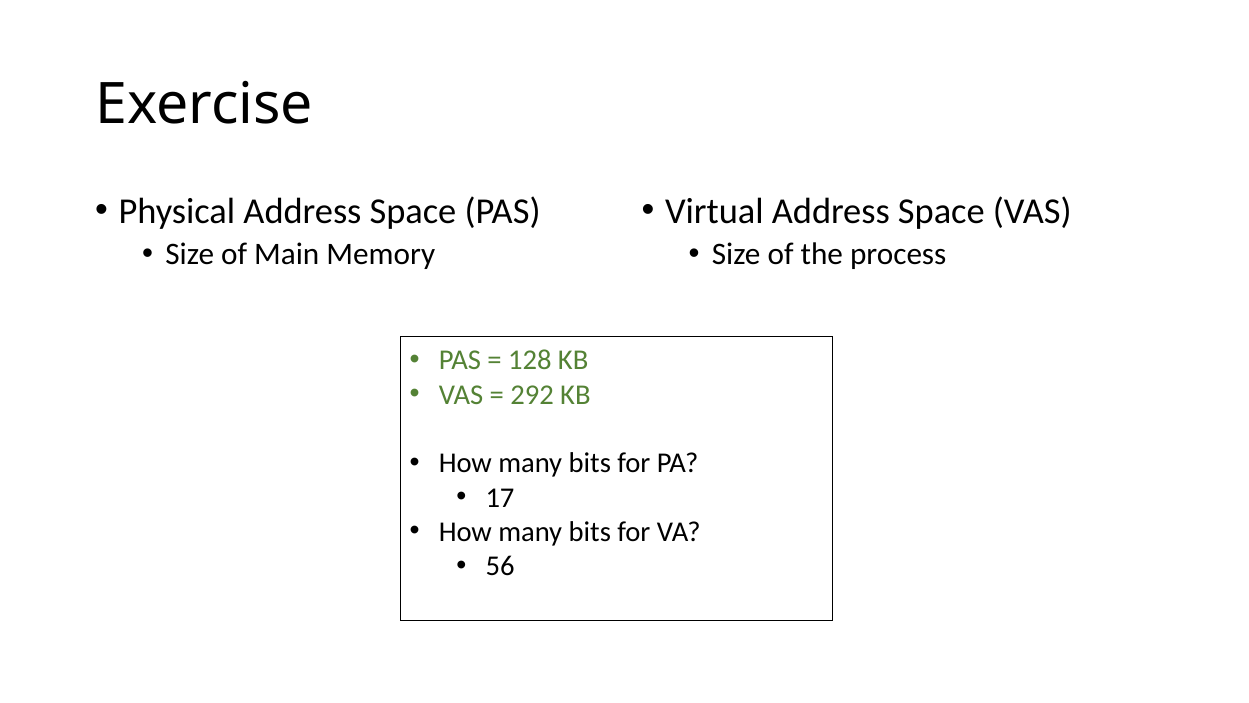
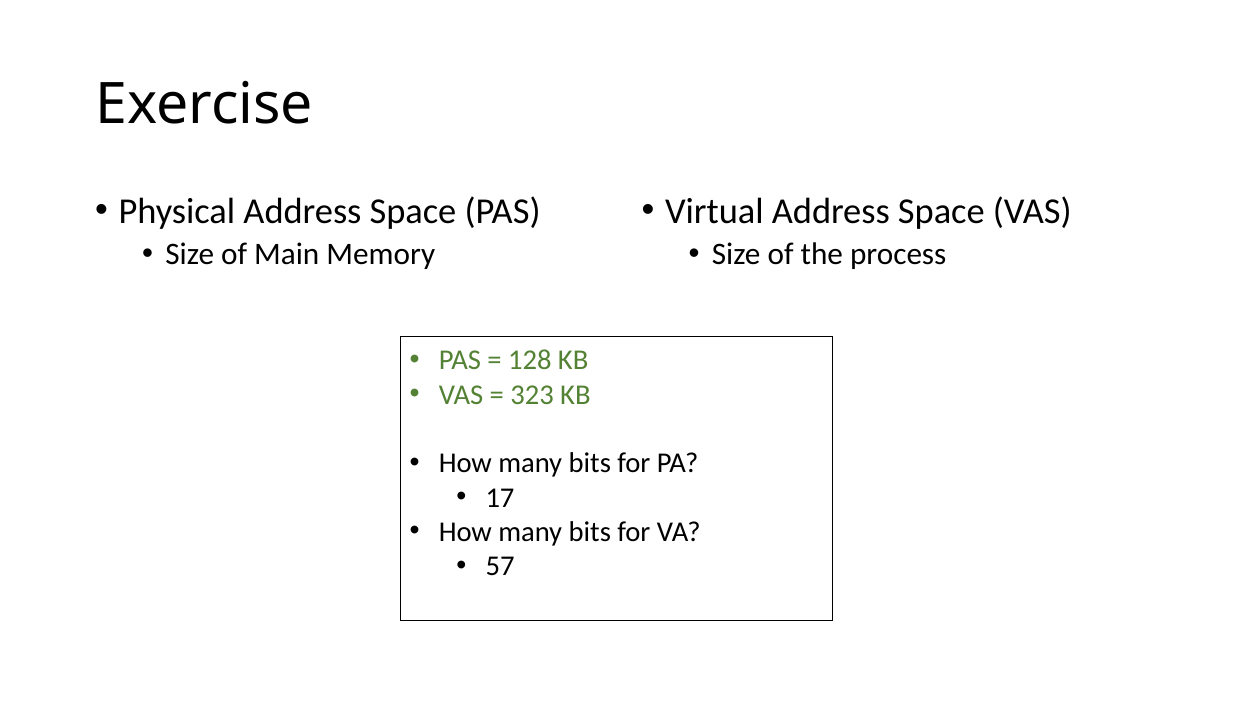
292: 292 -> 323
56: 56 -> 57
